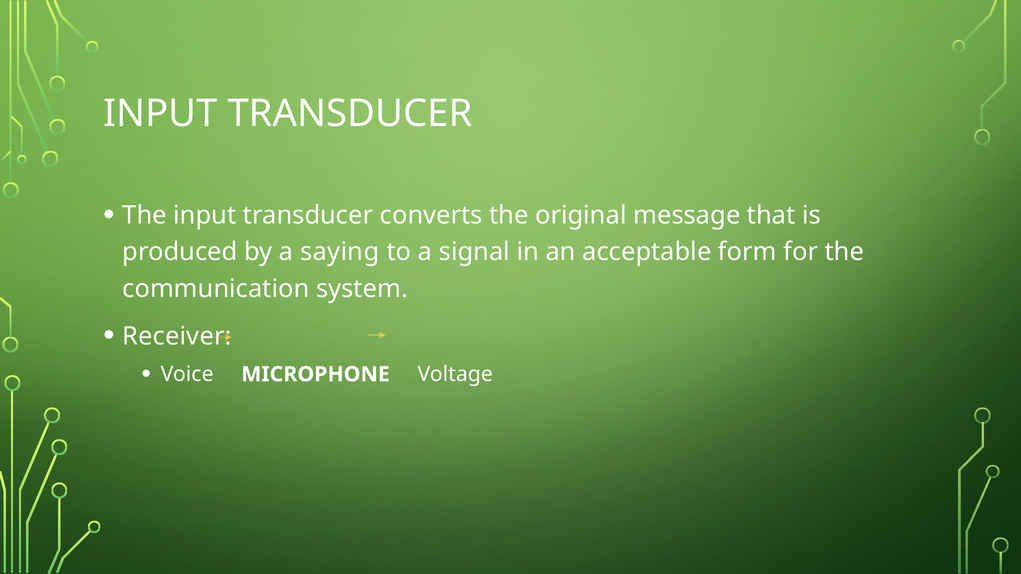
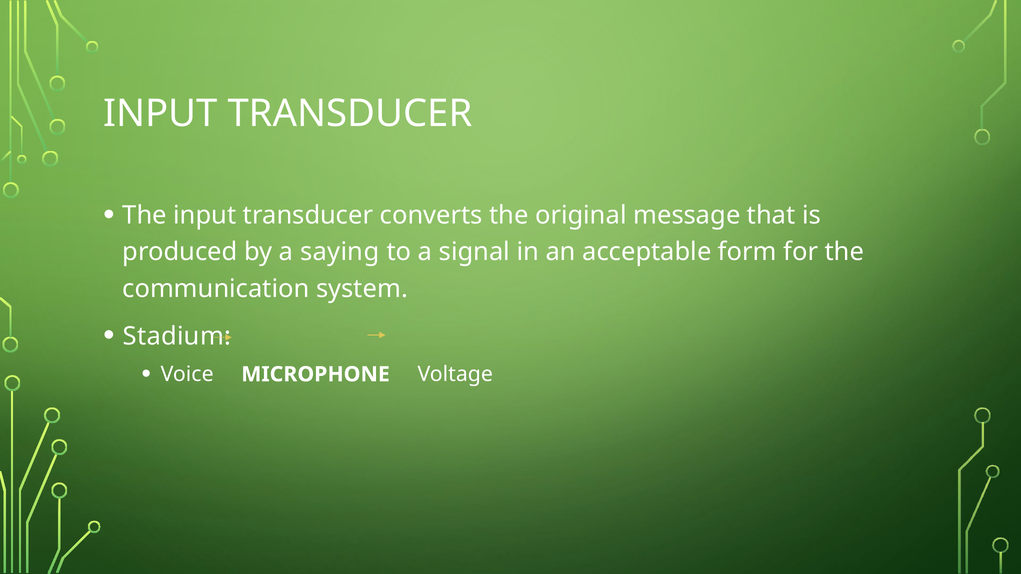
Receiver: Receiver -> Stadium
